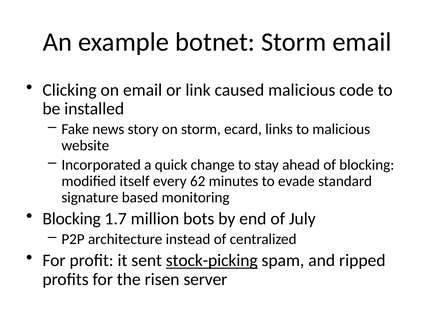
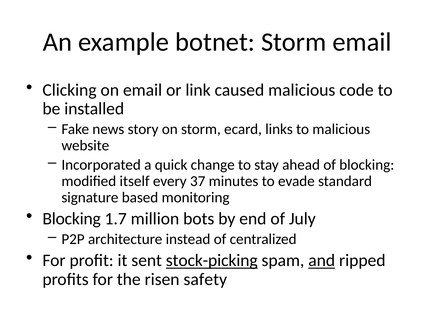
62: 62 -> 37
and underline: none -> present
server: server -> safety
